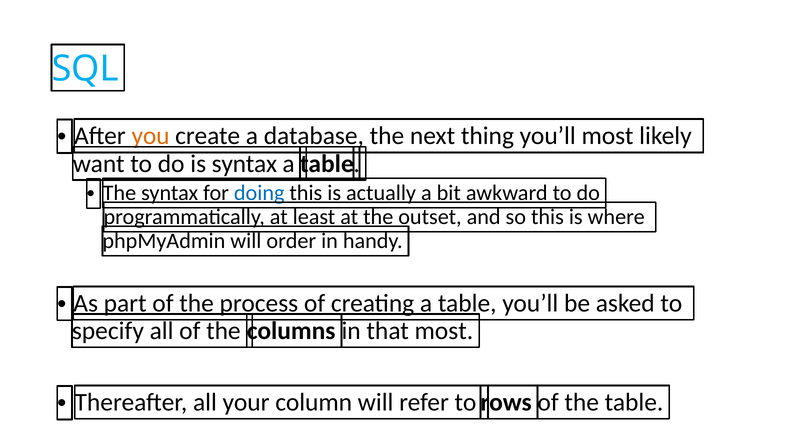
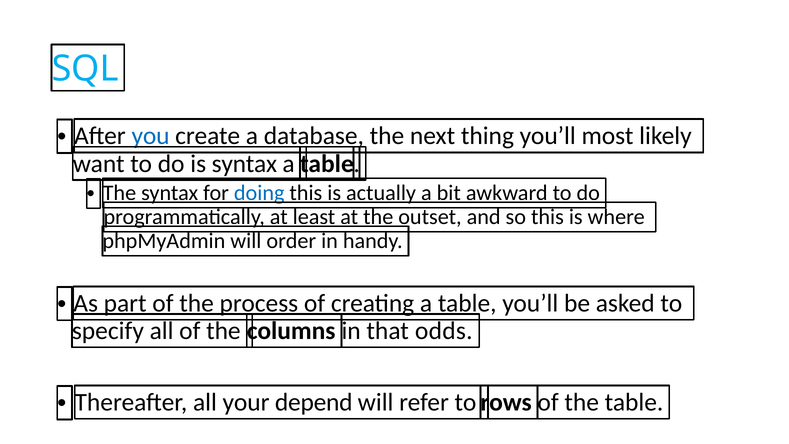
you colour: orange -> blue
that most: most -> odds
column: column -> depend
